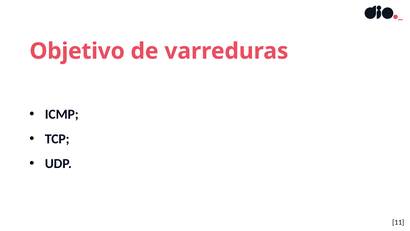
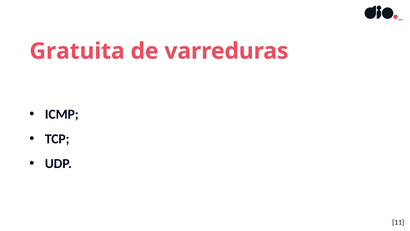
Objetivo: Objetivo -> Gratuita
